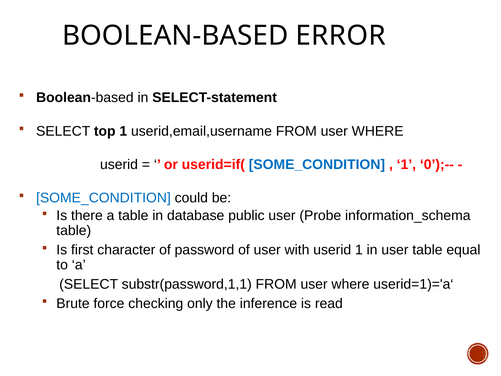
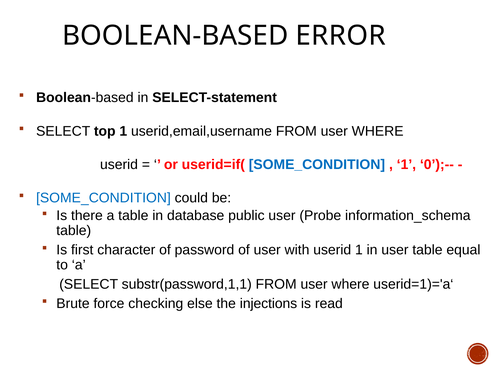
only: only -> else
inference: inference -> injections
